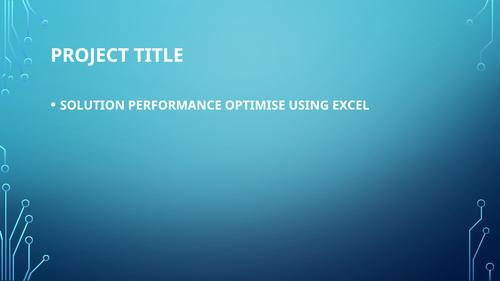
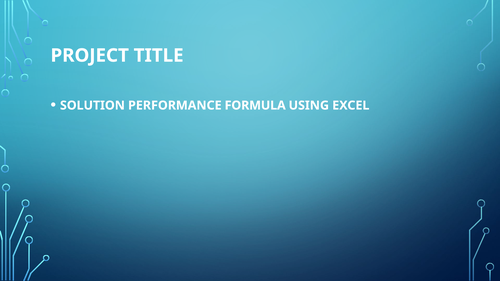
OPTIMISE: OPTIMISE -> FORMULA
